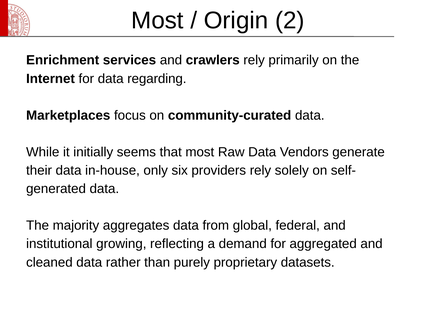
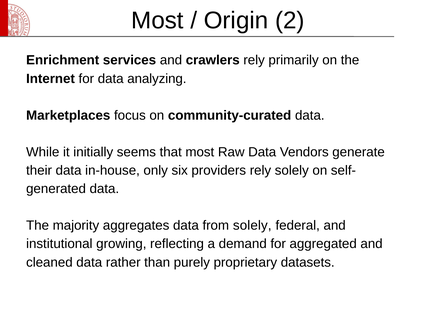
regarding: regarding -> analyzing
from global: global -> solely
